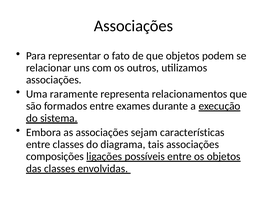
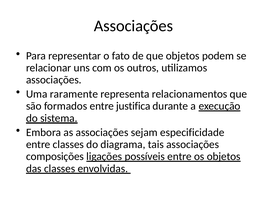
exames: exames -> justifica
características: características -> especificidade
